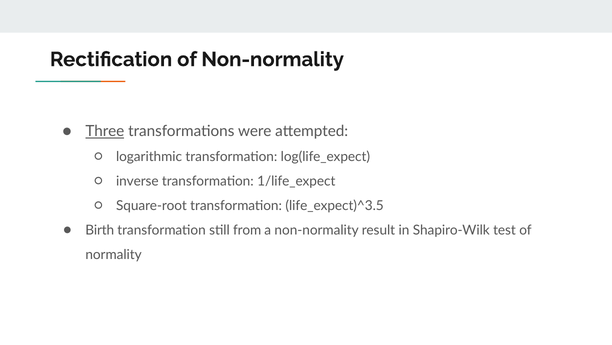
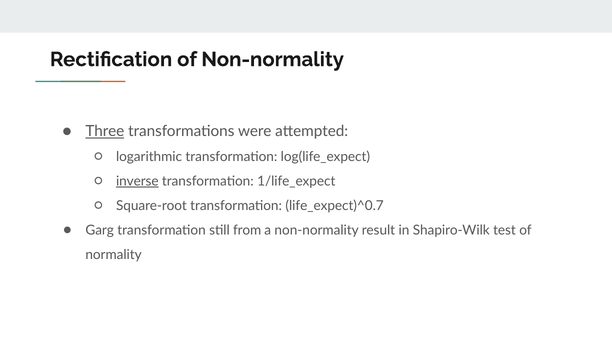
inverse underline: none -> present
life_expect)^3.5: life_expect)^3.5 -> life_expect)^0.7
Birth: Birth -> Garg
